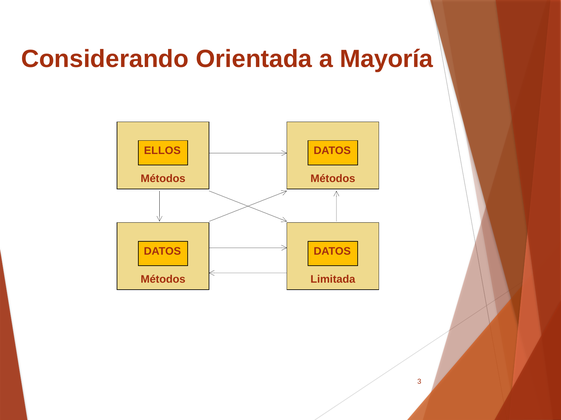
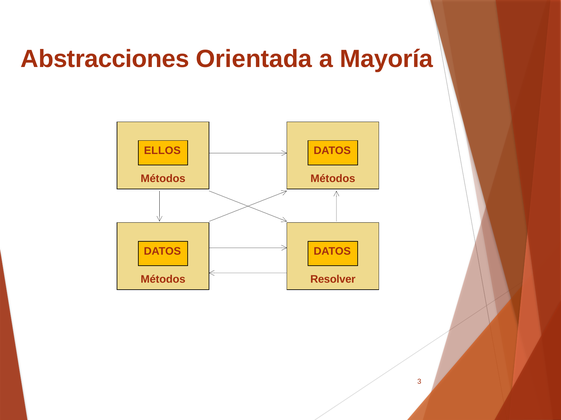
Considerando: Considerando -> Abstracciones
Limitada: Limitada -> Resolver
